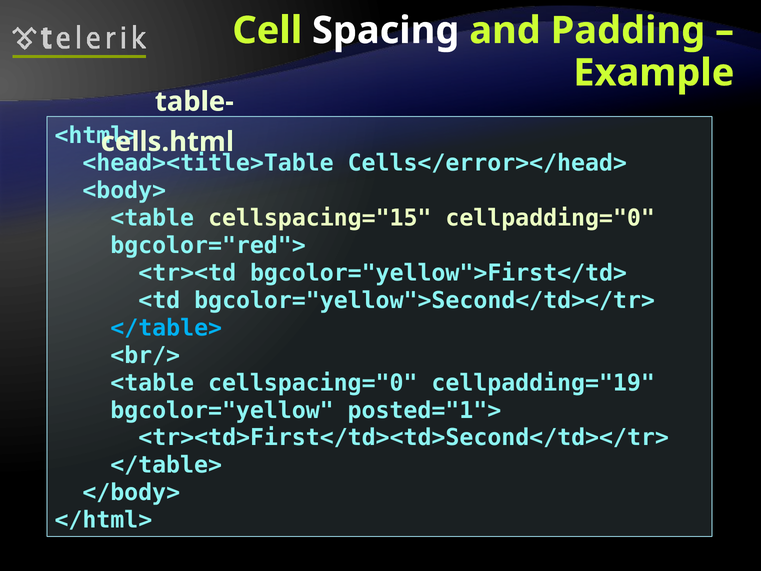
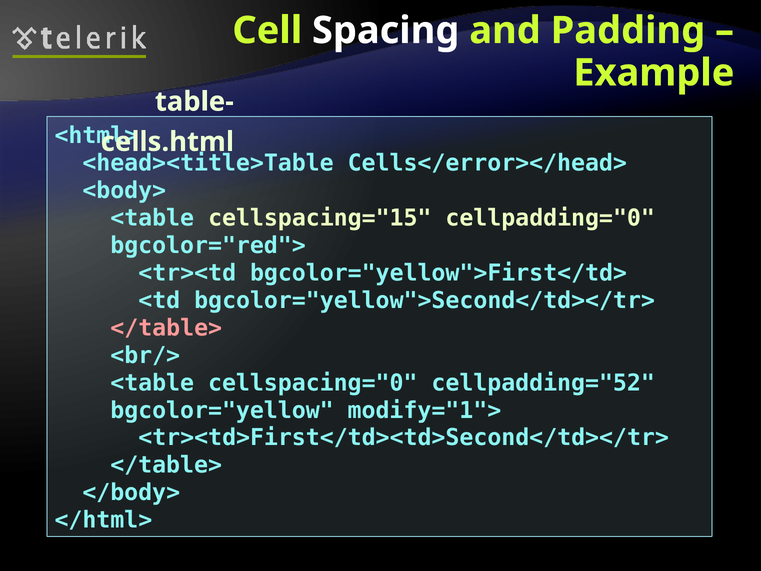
</table> at (166, 328) colour: light blue -> pink
cellpadding="19: cellpadding="19 -> cellpadding="52
posted="1">: posted="1"> -> modify="1">
